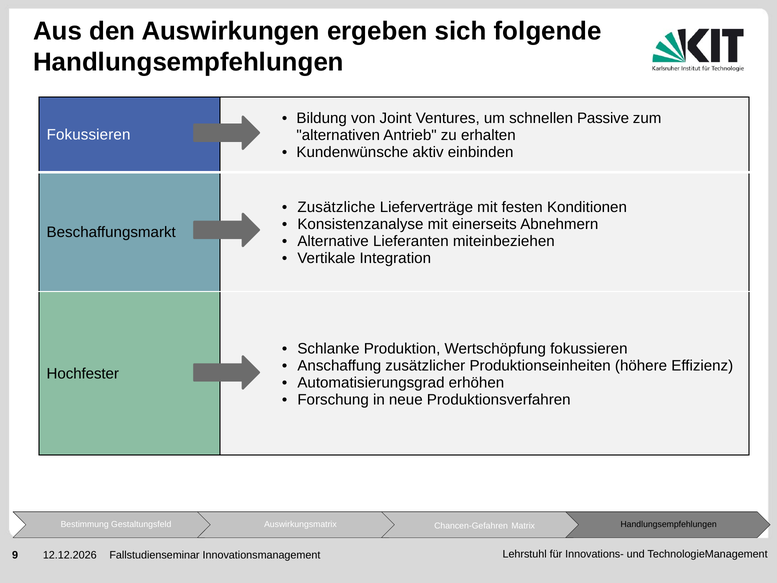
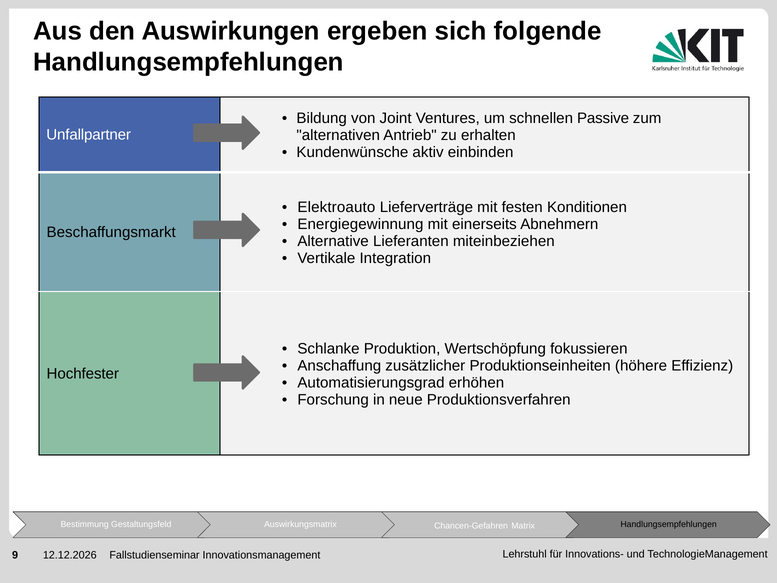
Fokussieren at (89, 135): Fokussieren -> Unfallpartner
Zusätzliche: Zusätzliche -> Elektroauto
Konsistenzanalyse: Konsistenzanalyse -> Energiegewinnung
